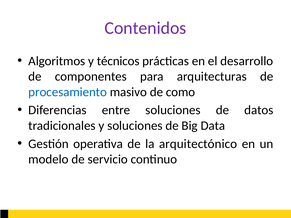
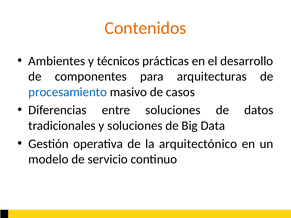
Contenidos colour: purple -> orange
Algoritmos: Algoritmos -> Ambientes
como: como -> casos
